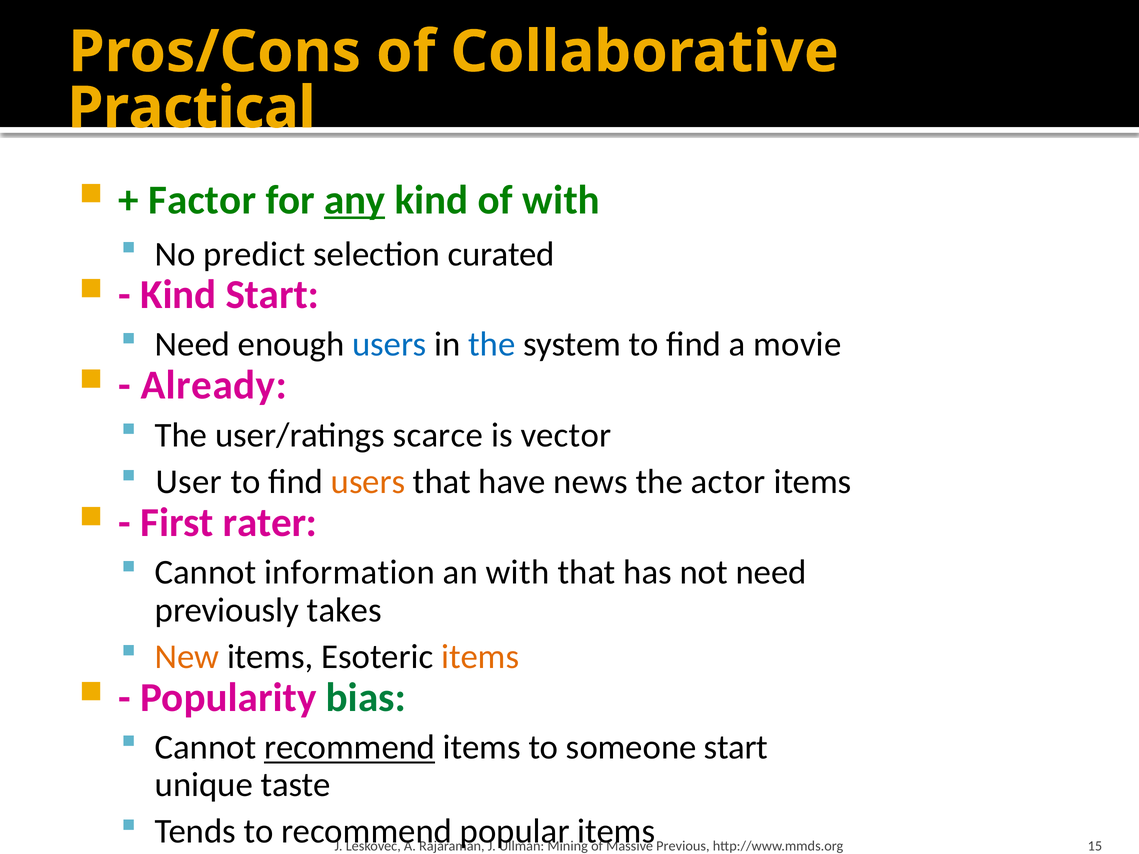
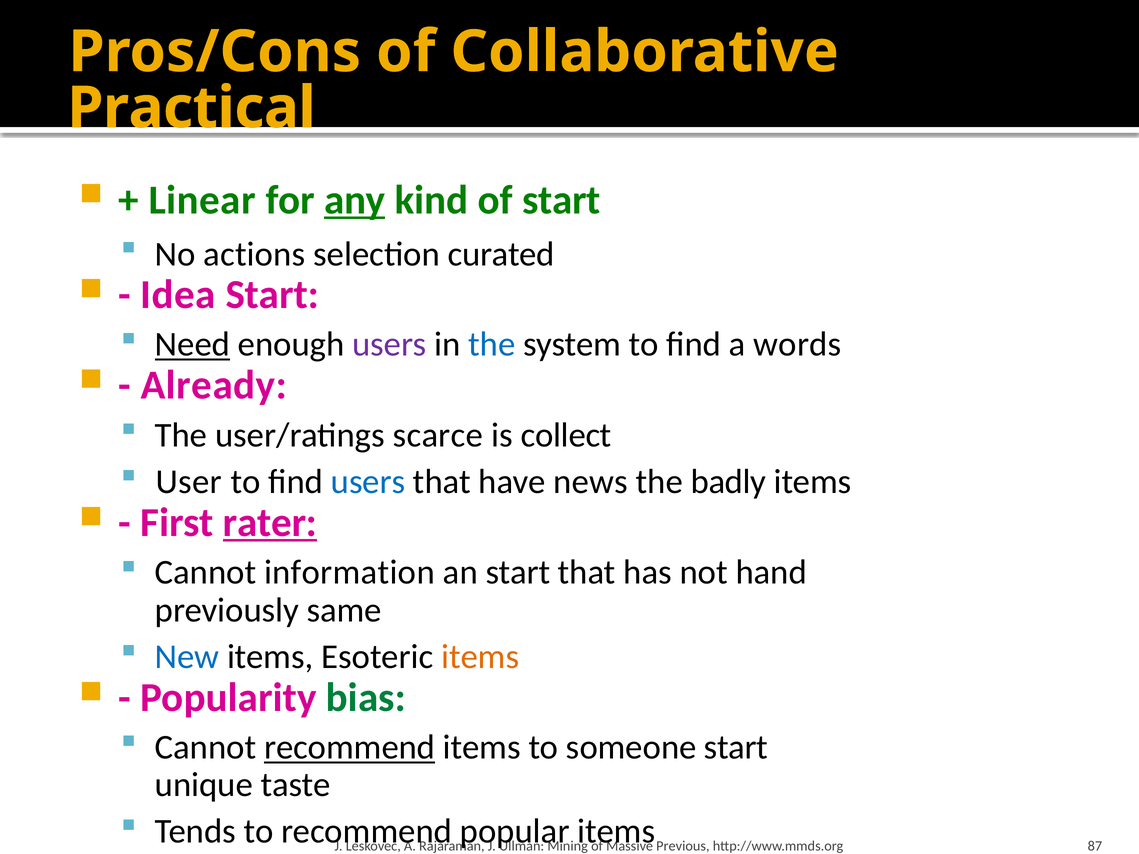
Factor: Factor -> Linear
of with: with -> start
predict: predict -> actions
Kind at (178, 295): Kind -> Idea
Need at (192, 345) underline: none -> present
users at (389, 345) colour: blue -> purple
movie: movie -> words
vector: vector -> collect
users at (368, 482) colour: orange -> blue
actor: actor -> badly
rater underline: none -> present
an with: with -> start
not need: need -> hand
takes: takes -> same
New colour: orange -> blue
15: 15 -> 87
